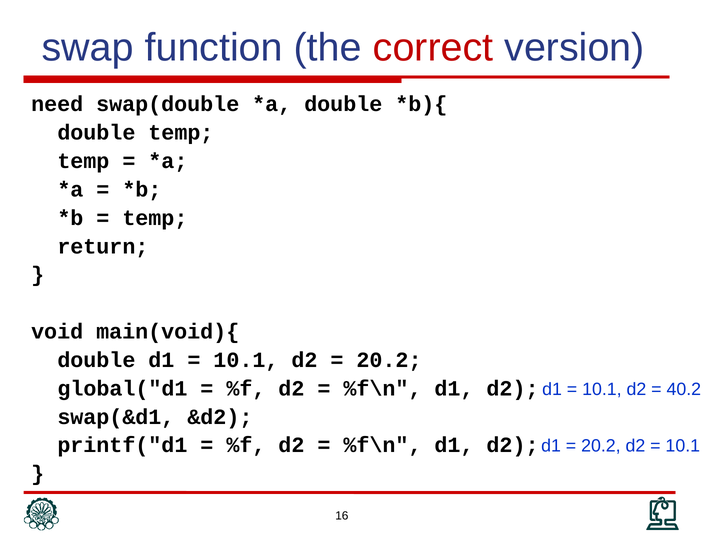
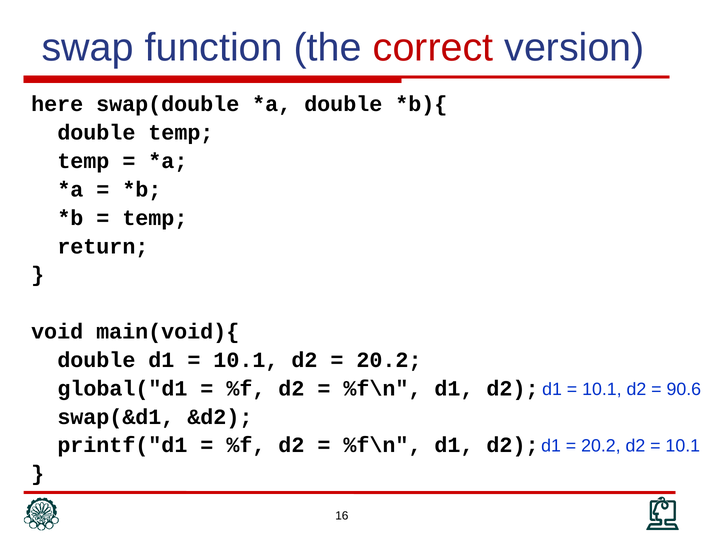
need: need -> here
40.2: 40.2 -> 90.6
